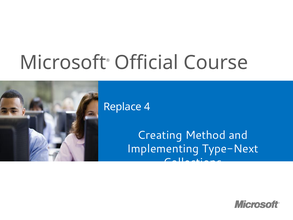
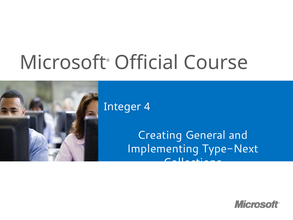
Replace: Replace -> Integer
Method: Method -> General
